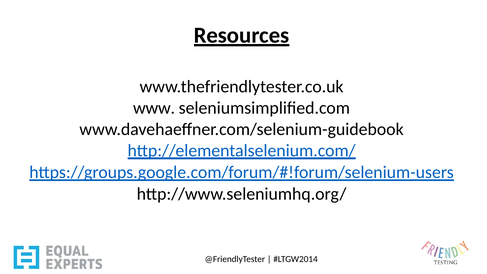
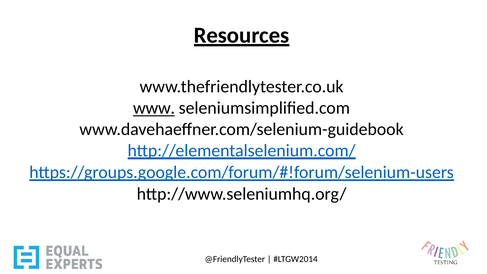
www underline: none -> present
